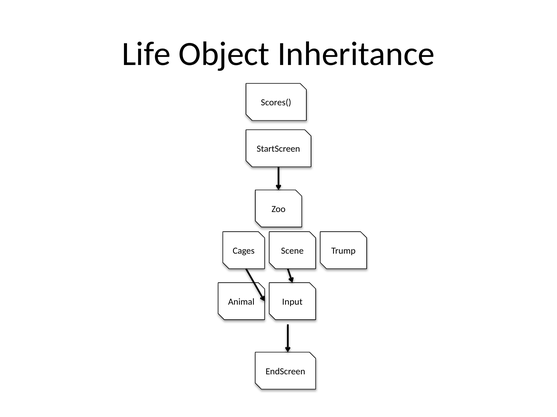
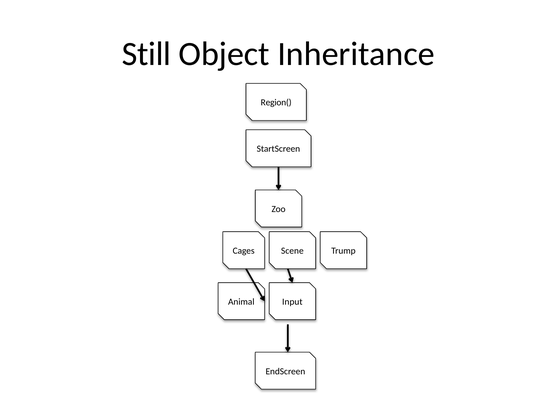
Life: Life -> Still
Scores(: Scores( -> Region(
